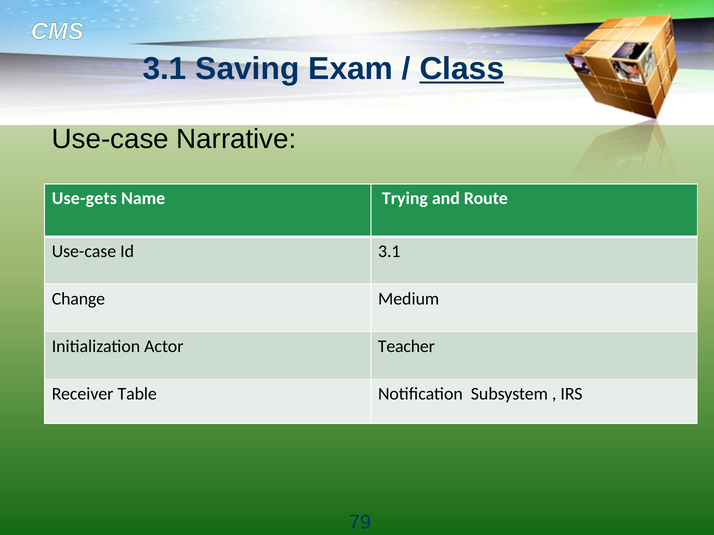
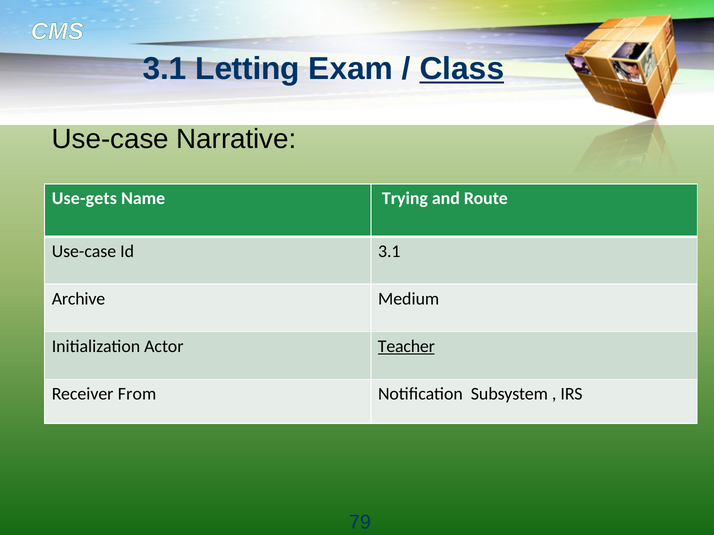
Saving: Saving -> Letting
Change: Change -> Archive
Teacher underline: none -> present
Table: Table -> From
